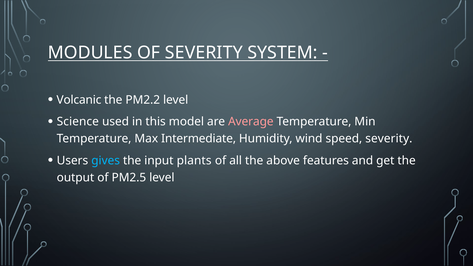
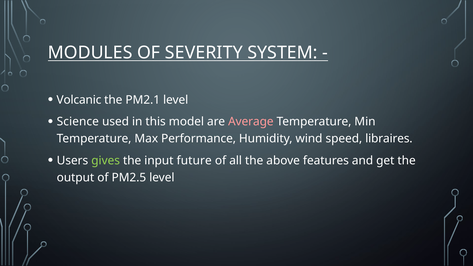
PM2.2: PM2.2 -> PM2.1
Intermediate: Intermediate -> Performance
speed severity: severity -> libraires
gives colour: light blue -> light green
plants: plants -> future
